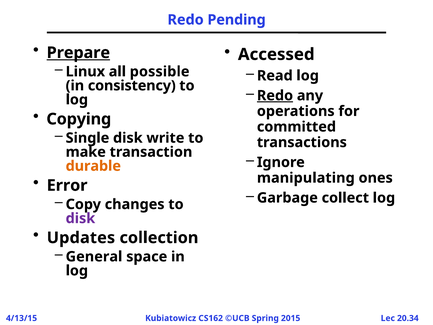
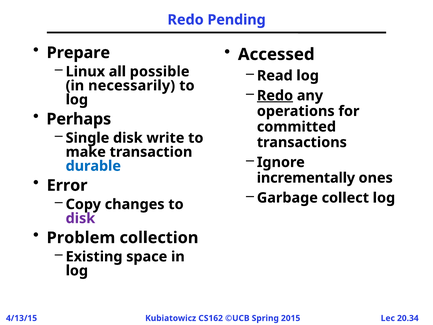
Prepare underline: present -> none
consistency: consistency -> necessarily
Copying: Copying -> Perhaps
durable colour: orange -> blue
manipulating: manipulating -> incrementally
Updates: Updates -> Problem
General: General -> Existing
